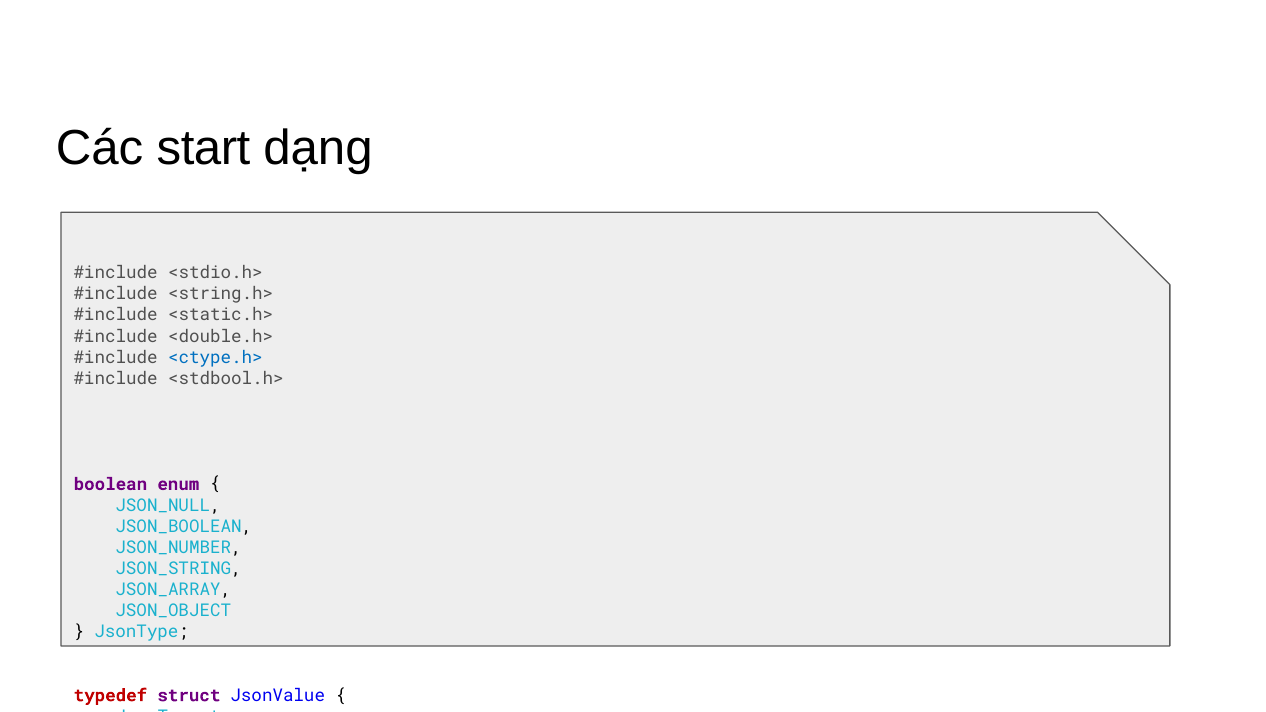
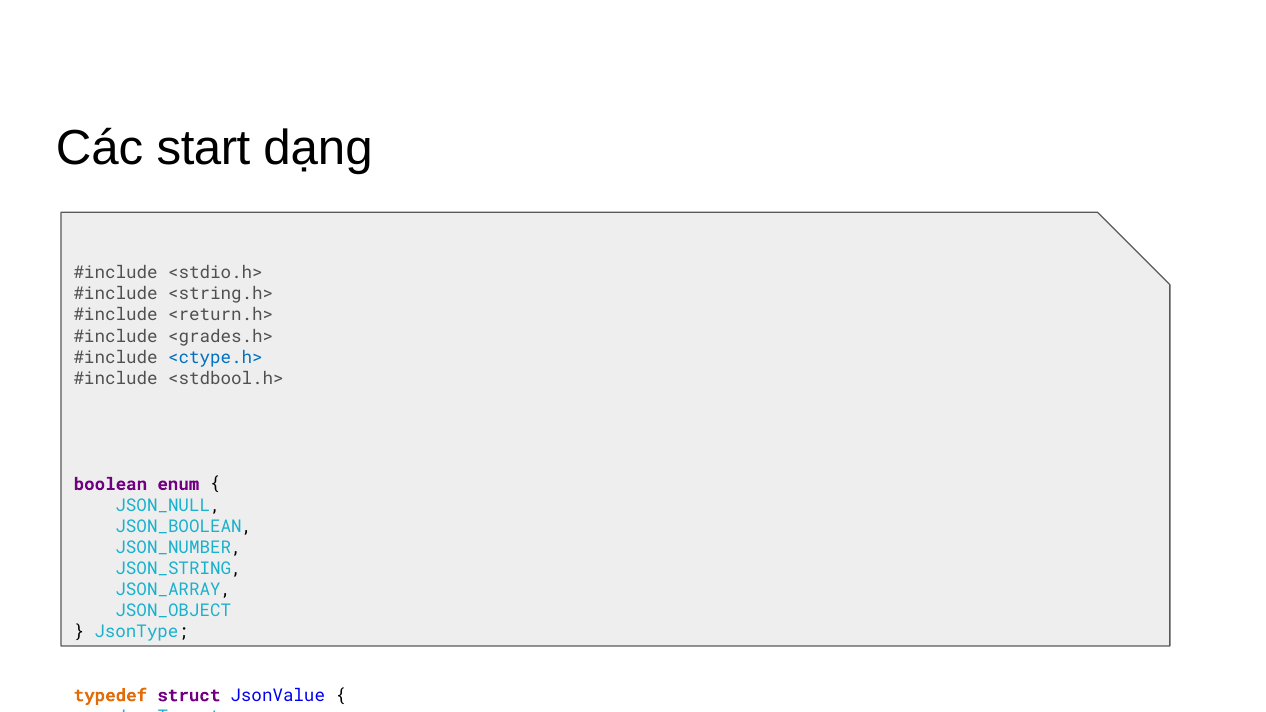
<static.h>: <static.h> -> <return.h>
<double.h>: <double.h> -> <grades.h>
typedef colour: red -> orange
